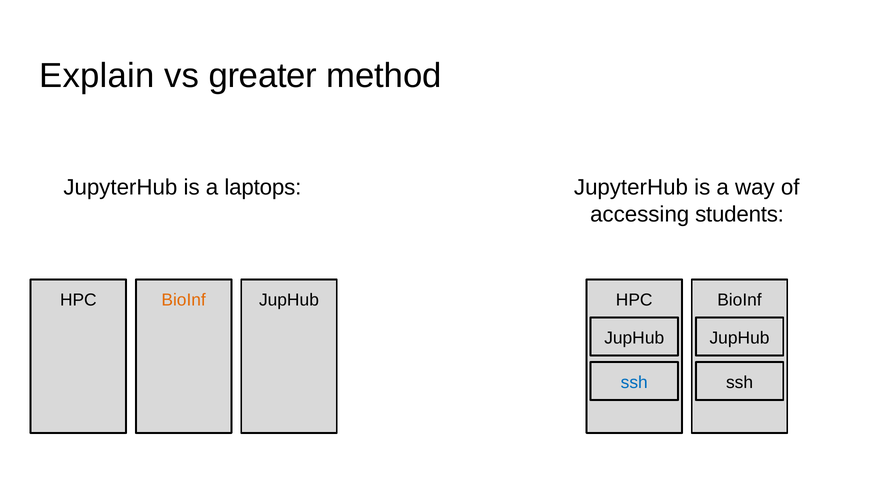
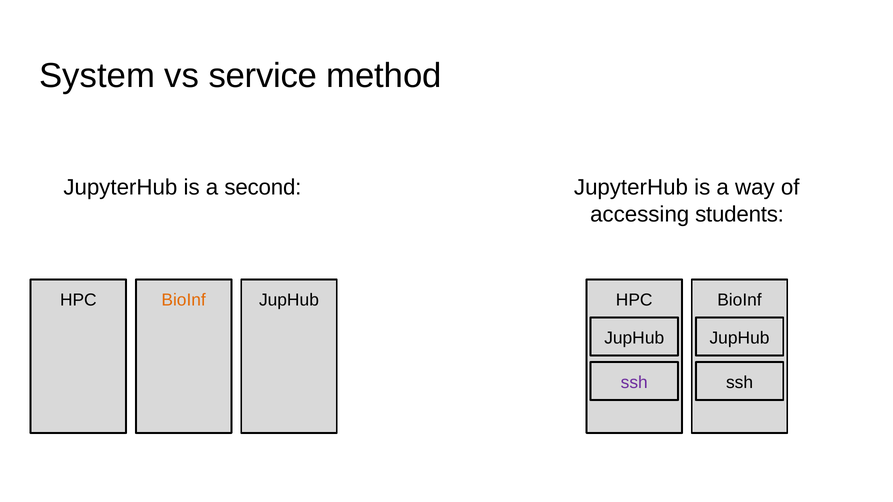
Explain: Explain -> System
greater: greater -> service
laptops: laptops -> second
ssh at (634, 383) colour: blue -> purple
